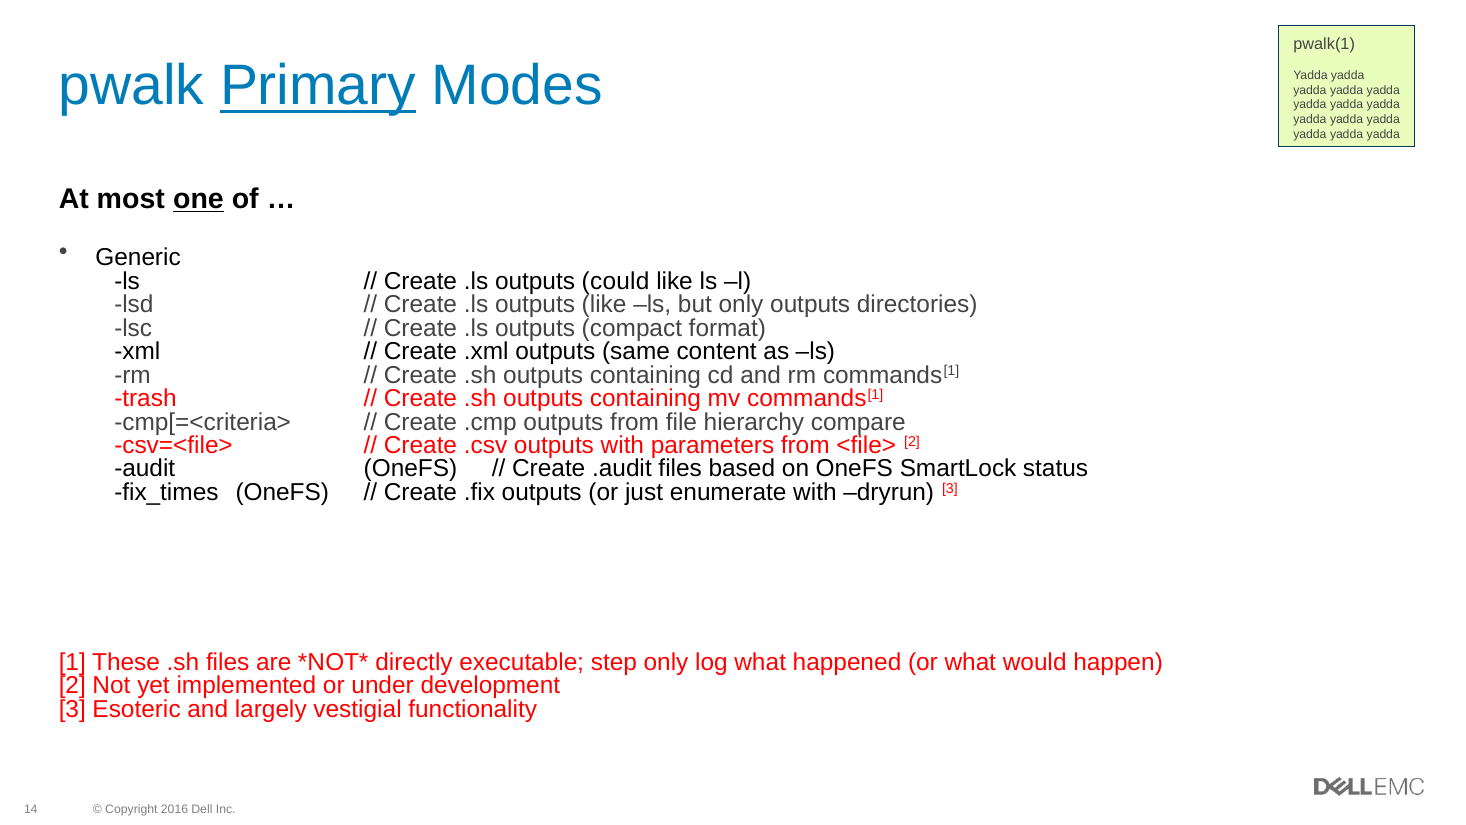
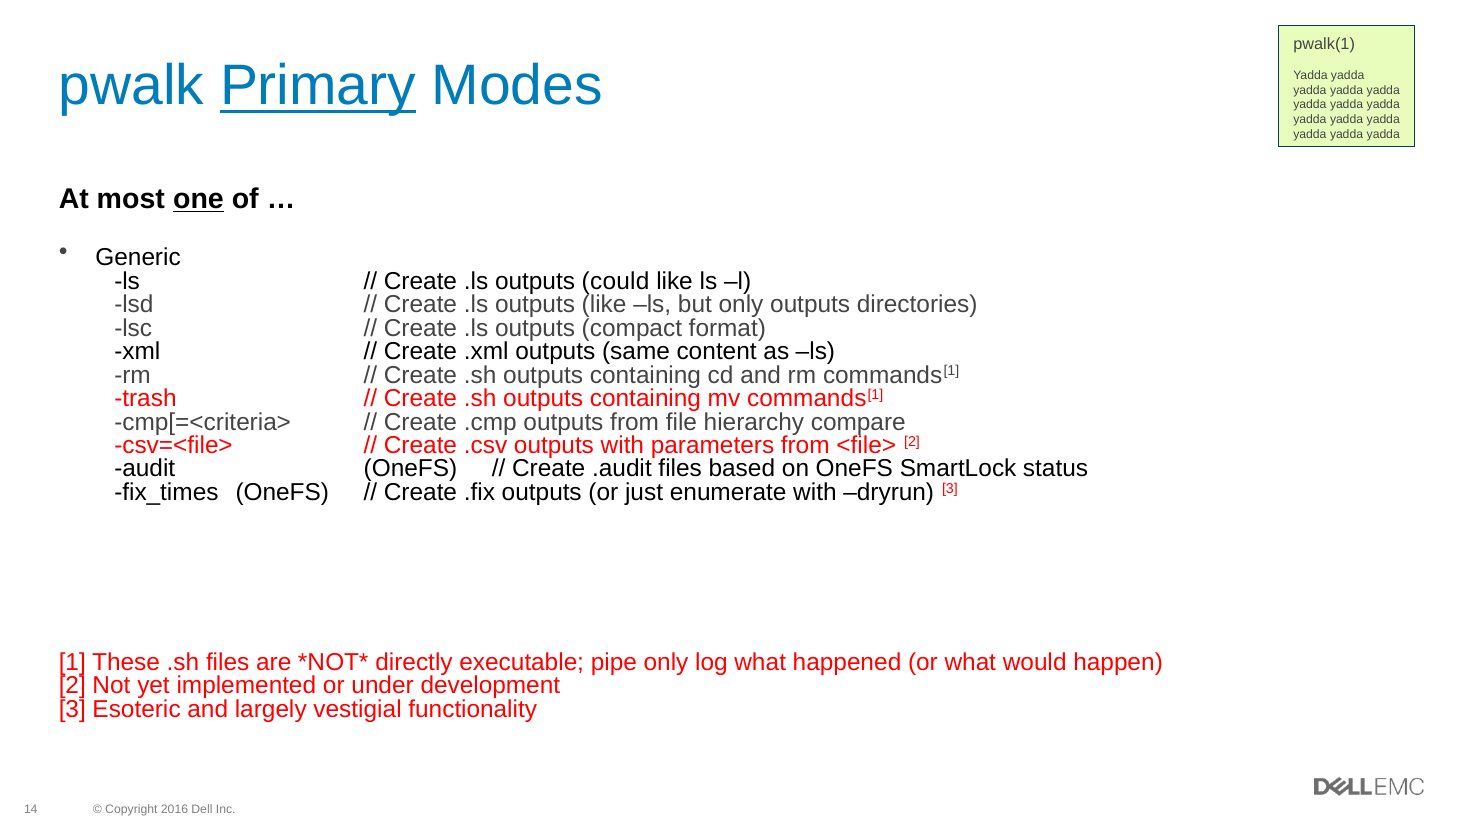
step: step -> pipe
